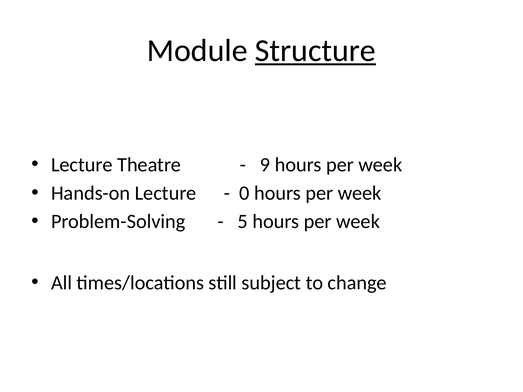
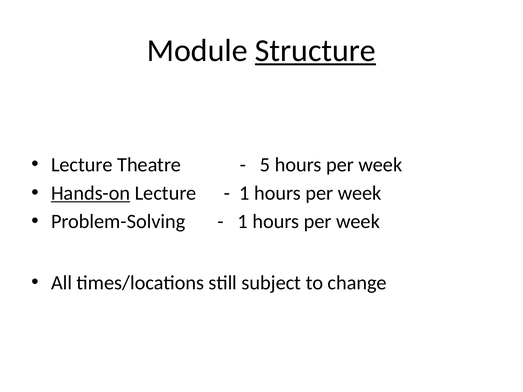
9: 9 -> 5
Hands-on underline: none -> present
0 at (244, 193): 0 -> 1
5 at (243, 222): 5 -> 1
